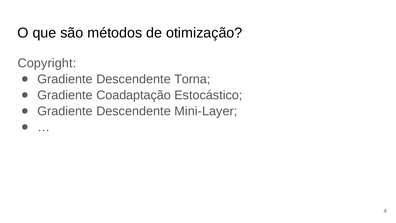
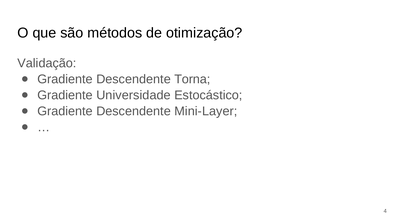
Copyright: Copyright -> Validação
Coadaptação: Coadaptação -> Universidade
